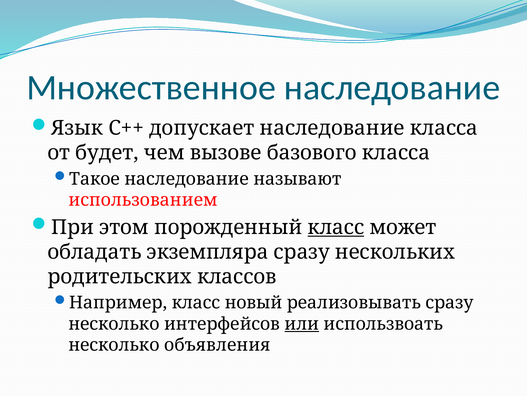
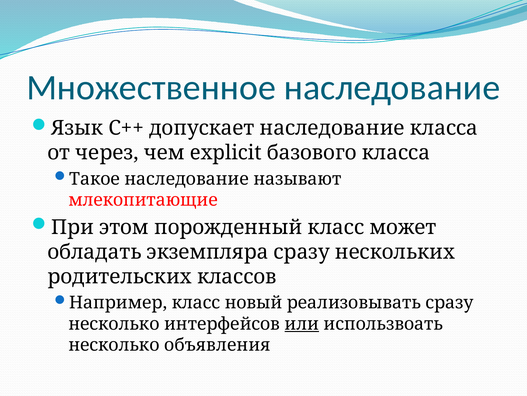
будет: будет -> через
вызове: вызове -> explicit
использованием: использованием -> млекопитающие
класс at (336, 227) underline: present -> none
